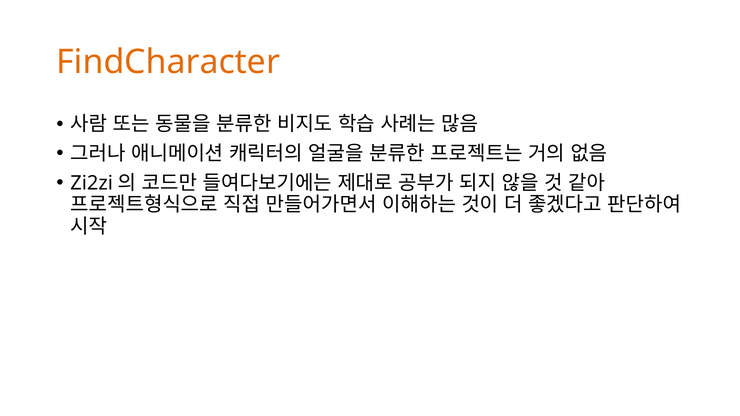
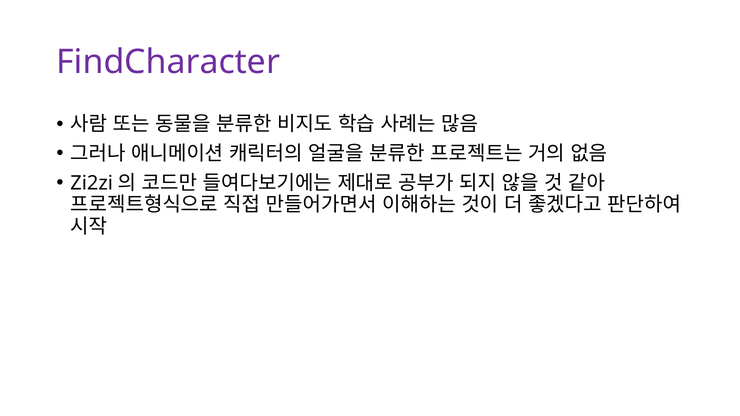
FindCharacter colour: orange -> purple
